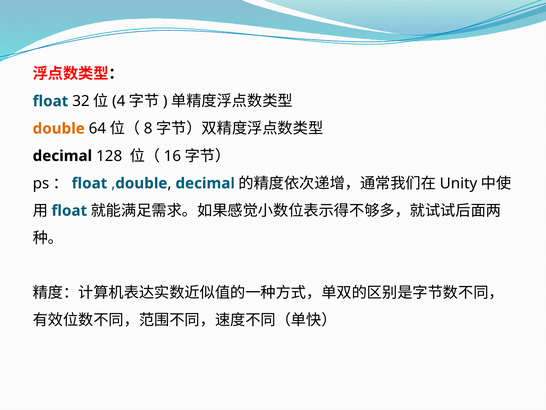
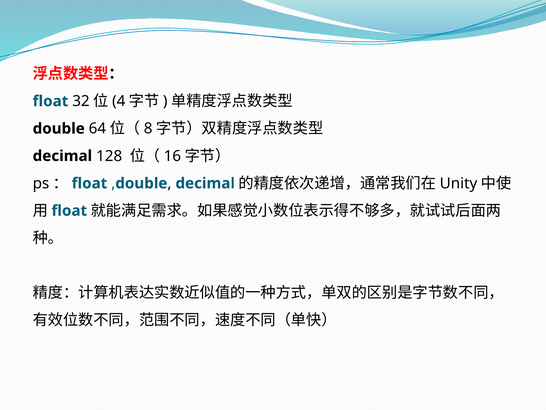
double at (59, 128) colour: orange -> black
